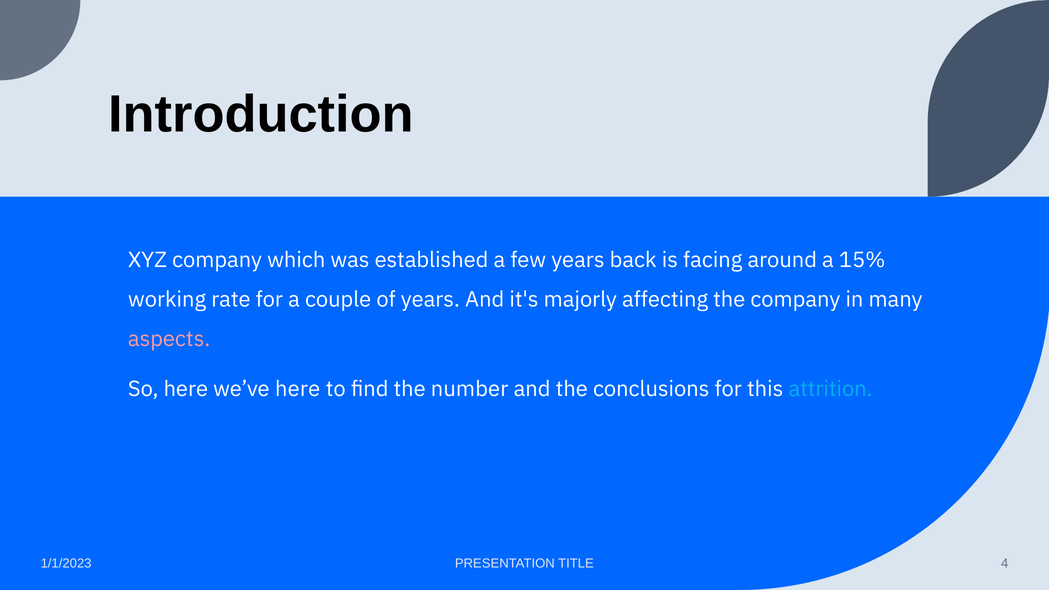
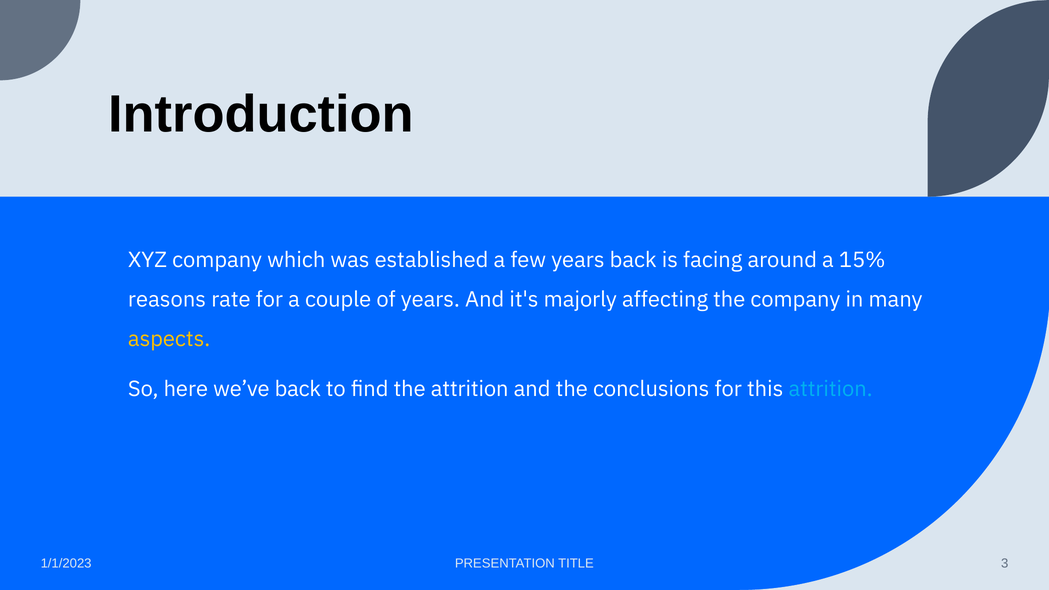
working: working -> reasons
aspects colour: pink -> yellow
we’ve here: here -> back
the number: number -> attrition
4: 4 -> 3
